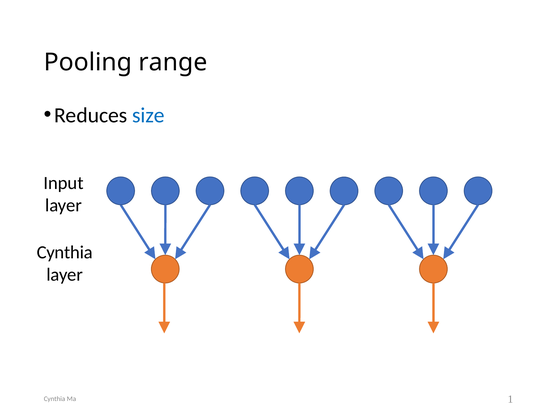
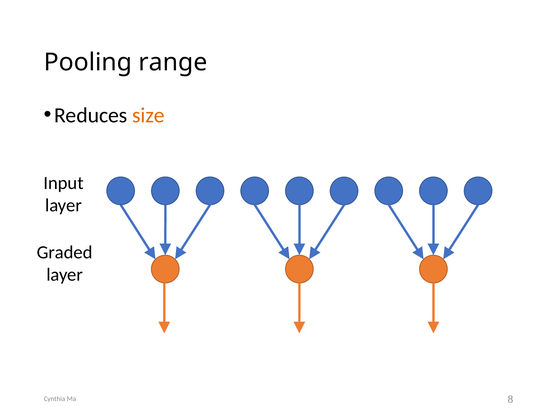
size colour: blue -> orange
Cynthia at (65, 252): Cynthia -> Graded
1: 1 -> 8
